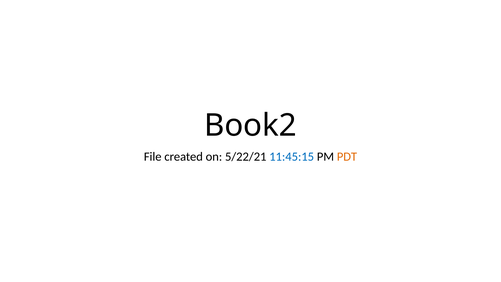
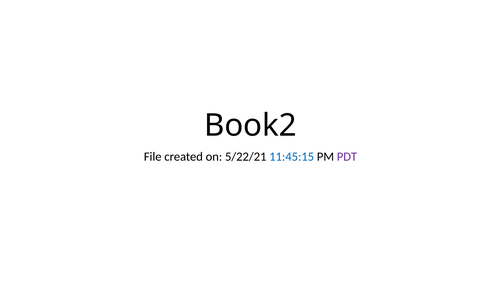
PDT colour: orange -> purple
